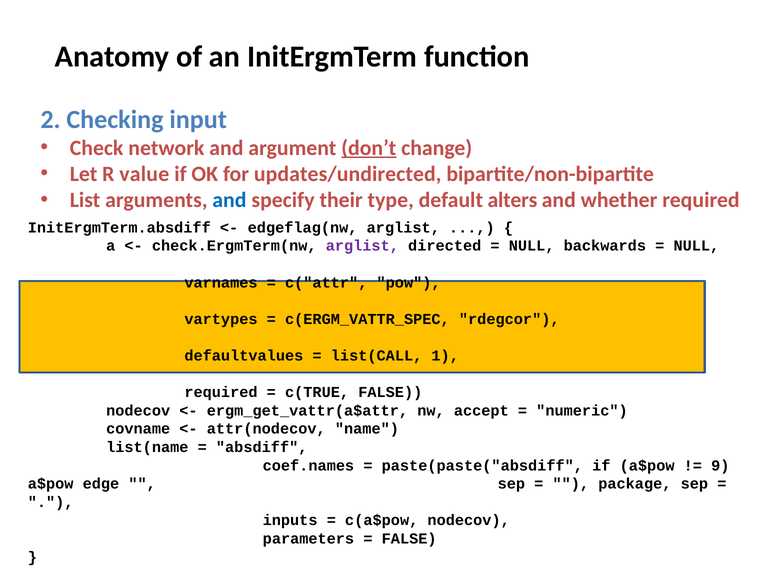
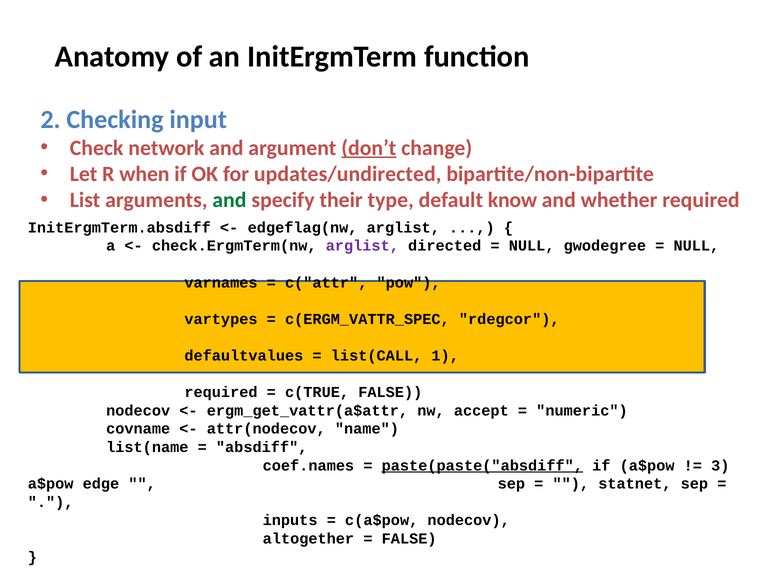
value: value -> when
and at (229, 200) colour: blue -> green
alters: alters -> know
backwards: backwards -> gwodegree
paste(paste("absdiff underline: none -> present
9: 9 -> 3
package: package -> statnet
parameters: parameters -> altogether
